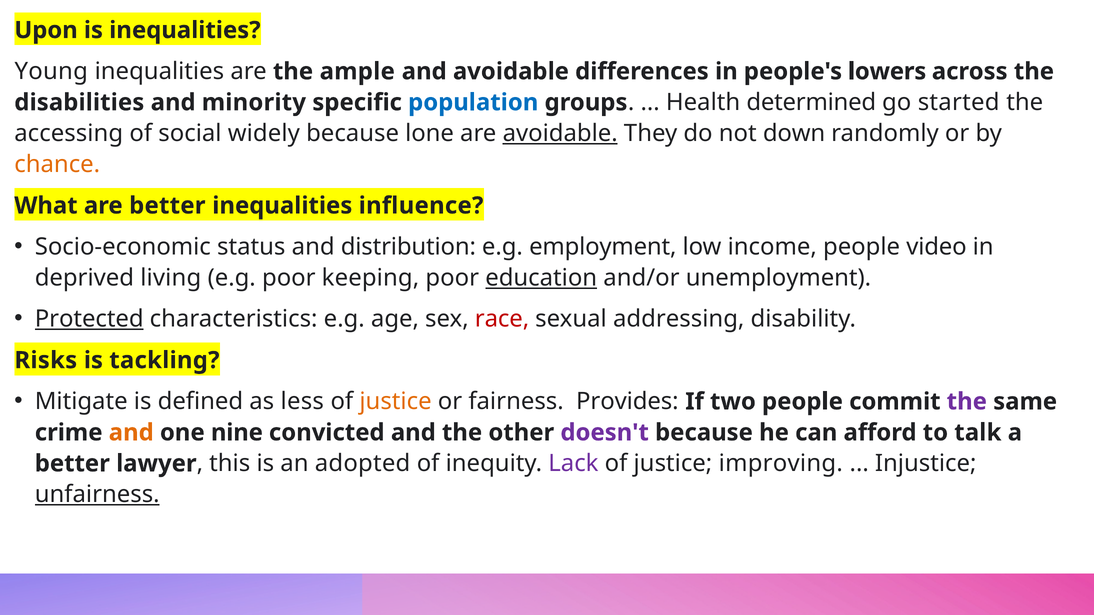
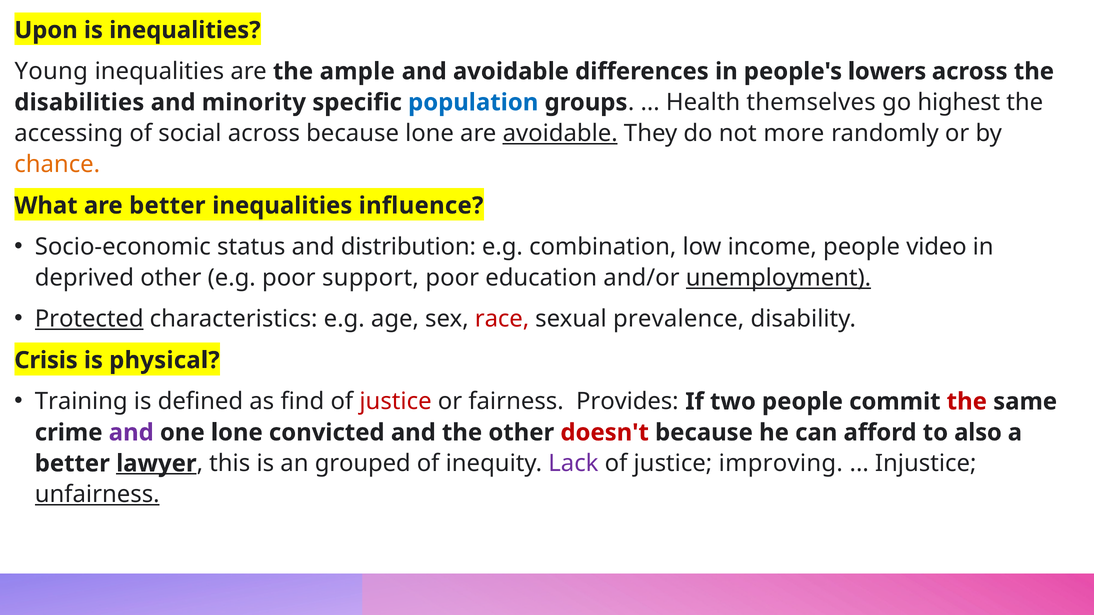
determined: determined -> themselves
started: started -> highest
social widely: widely -> across
down: down -> more
employment: employment -> combination
deprived living: living -> other
keeping: keeping -> support
education underline: present -> none
unemployment underline: none -> present
addressing: addressing -> prevalence
Risks: Risks -> Crisis
tackling: tackling -> physical
Mitigate: Mitigate -> Training
less: less -> find
justice at (396, 402) colour: orange -> red
the at (967, 402) colour: purple -> red
and at (131, 433) colour: orange -> purple
one nine: nine -> lone
doesn't colour: purple -> red
talk: talk -> also
lawyer underline: none -> present
adopted: adopted -> grouped
